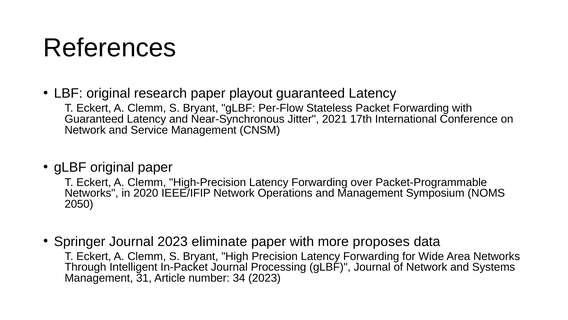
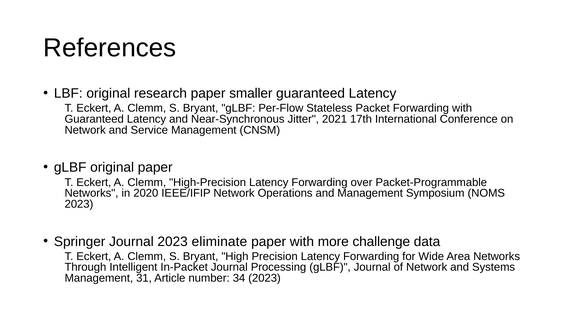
playout: playout -> smaller
2050 at (79, 204): 2050 -> 2023
proposes: proposes -> challenge
